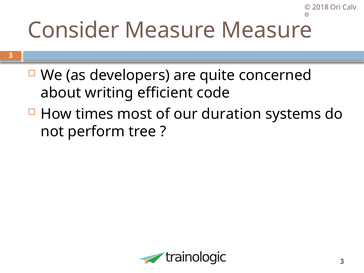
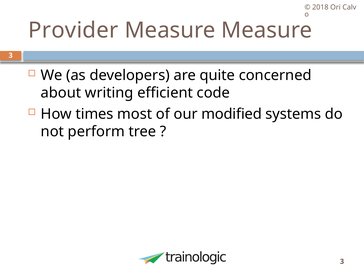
Consider: Consider -> Provider
duration: duration -> modified
